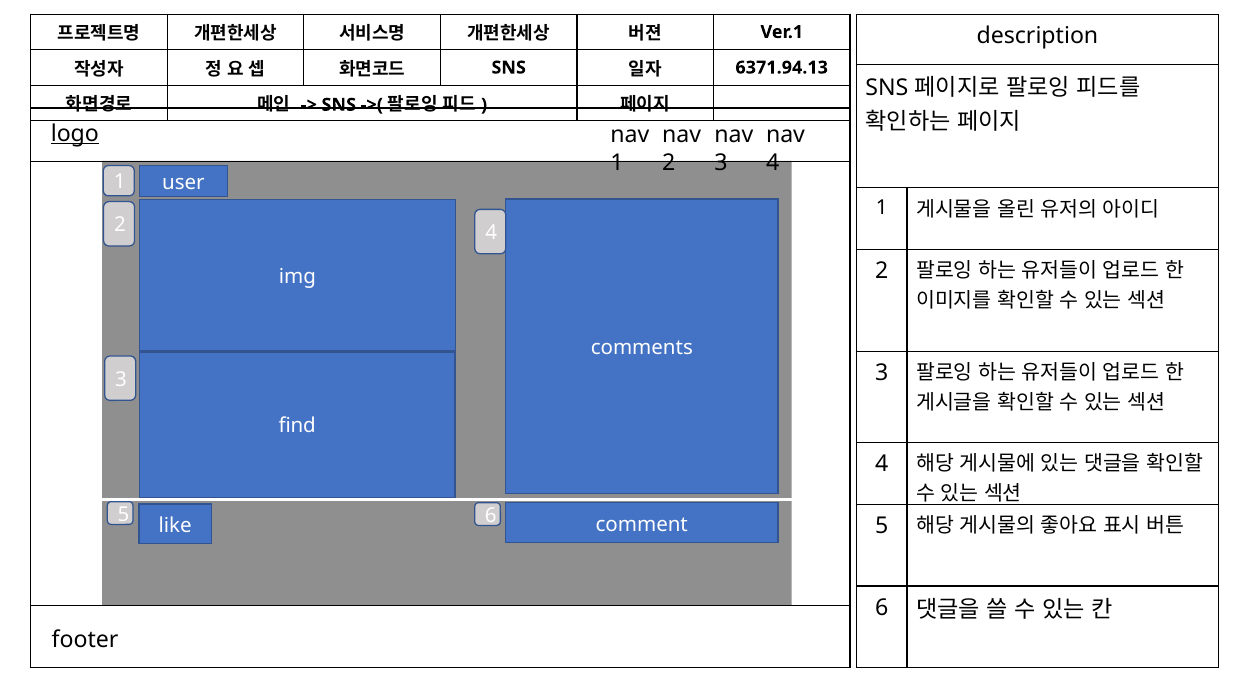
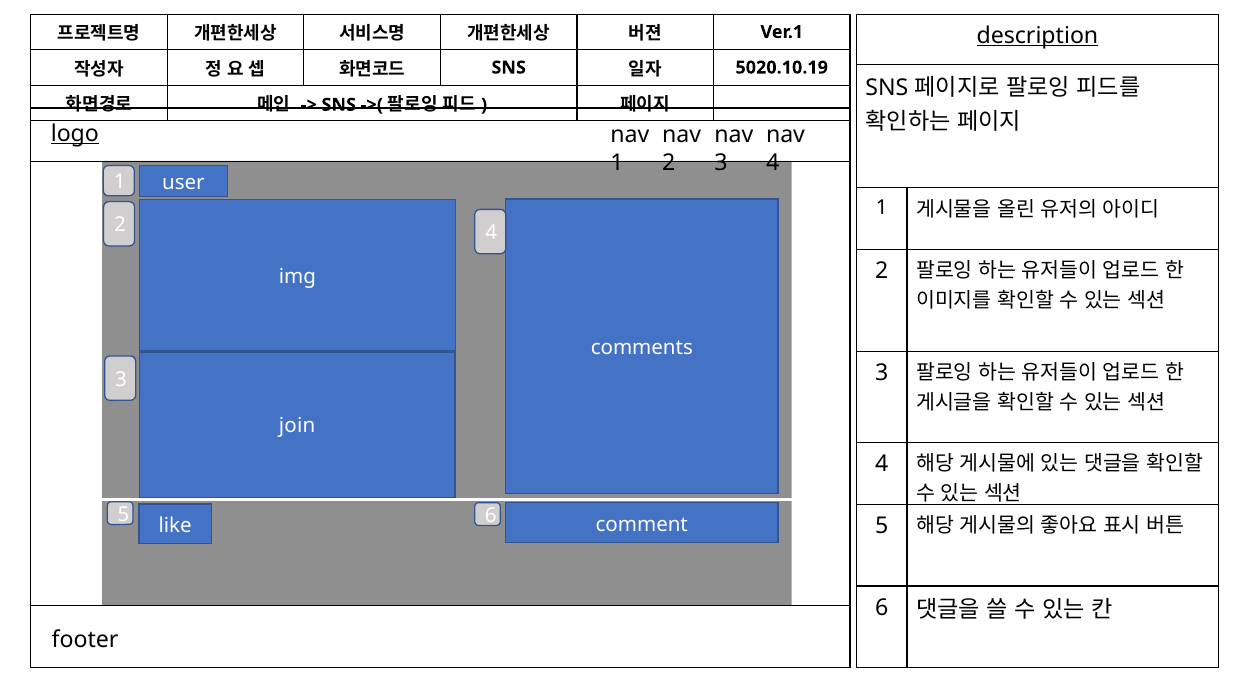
description underline: none -> present
6371.94.13: 6371.94.13 -> 5020.10.19
find: find -> join
